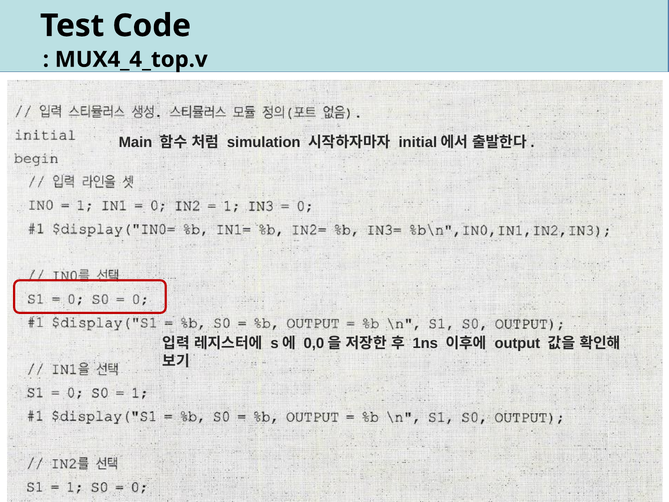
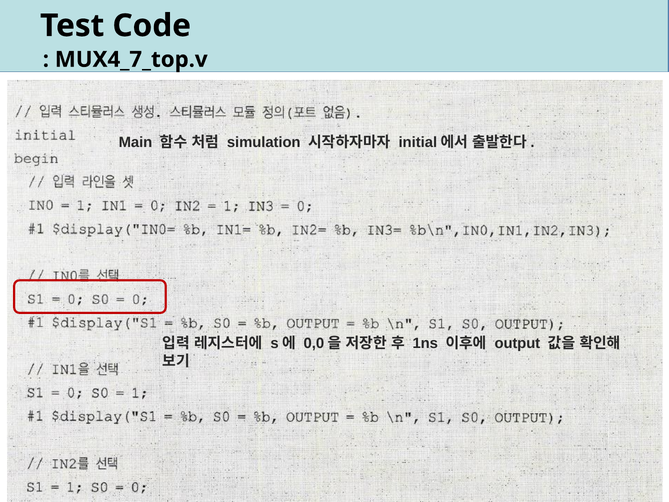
MUX4_4_top.v: MUX4_4_top.v -> MUX4_7_top.v
